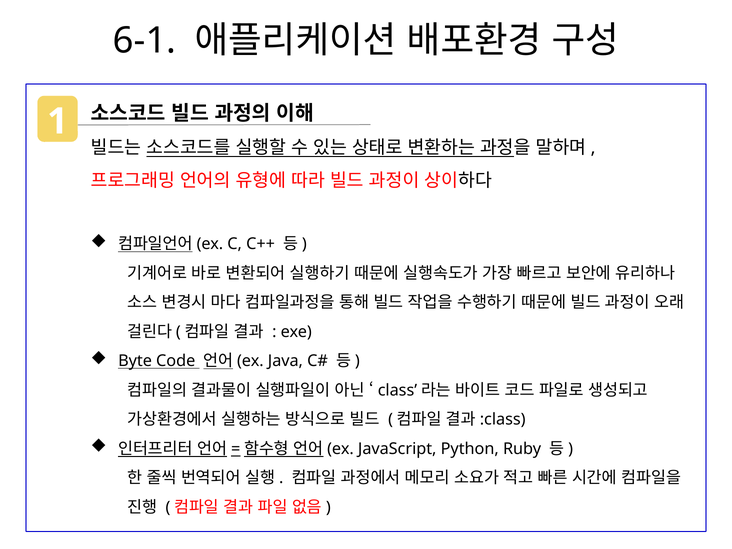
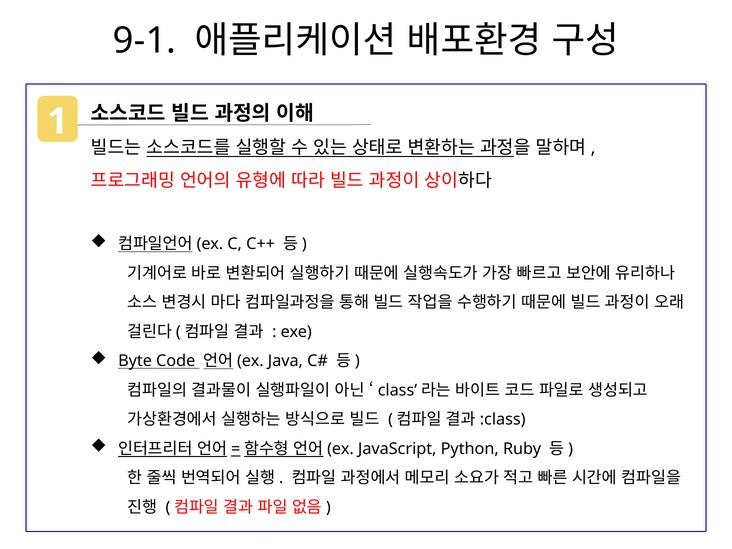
6-1: 6-1 -> 9-1
